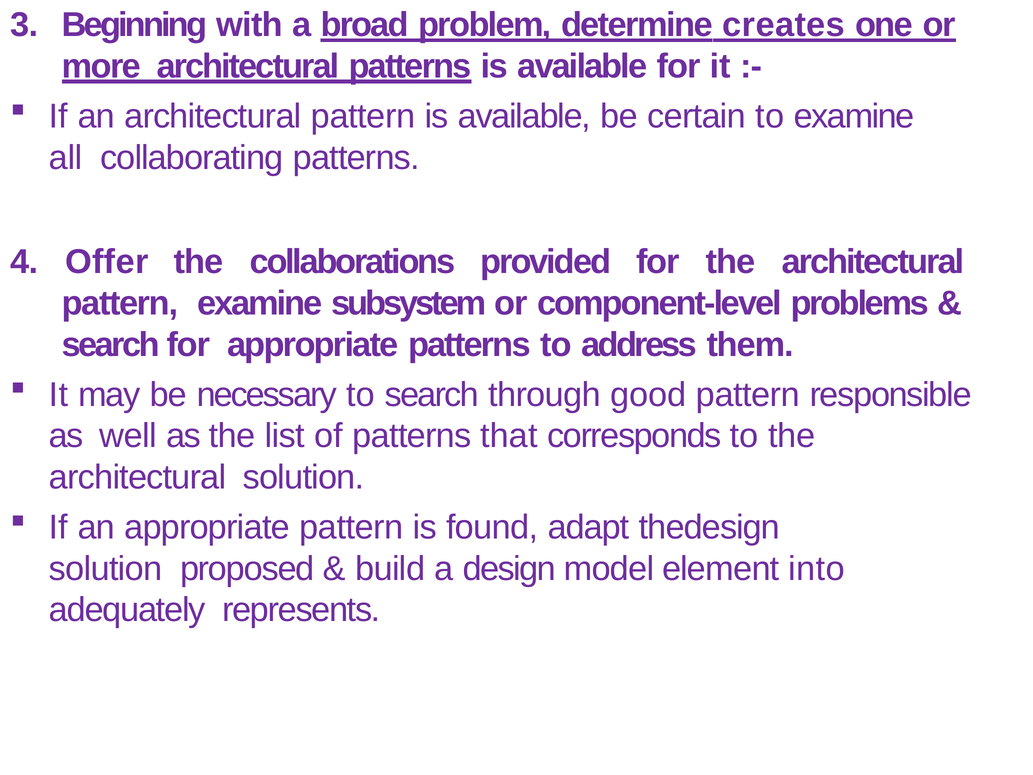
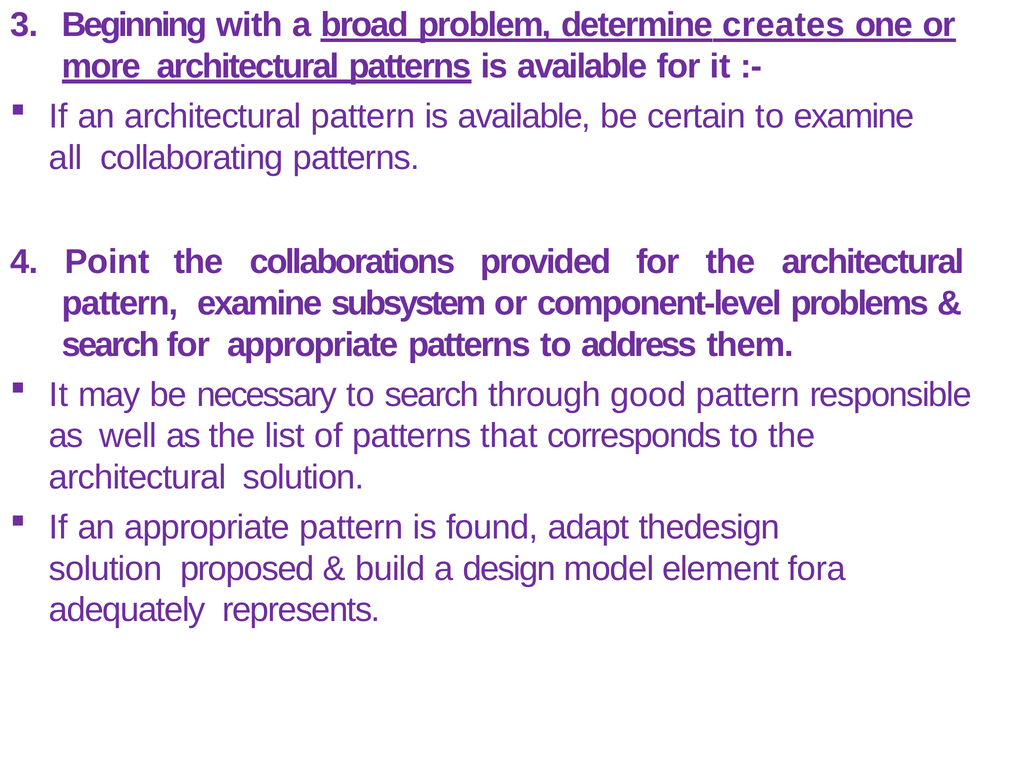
Offer: Offer -> Point
into: into -> fora
